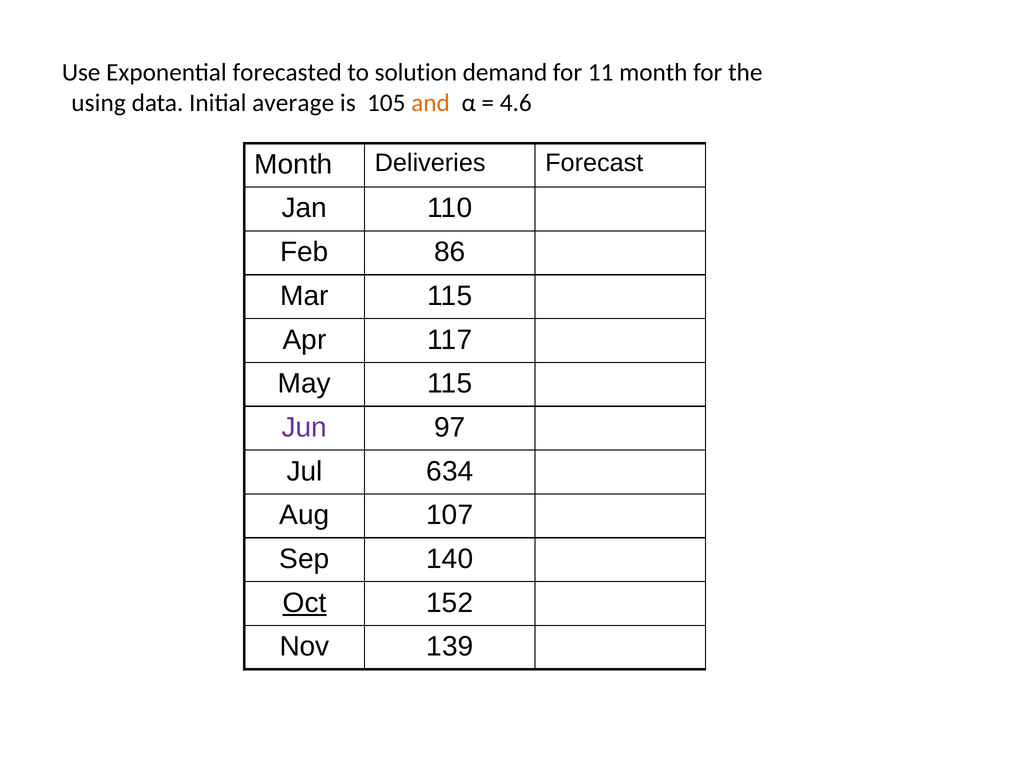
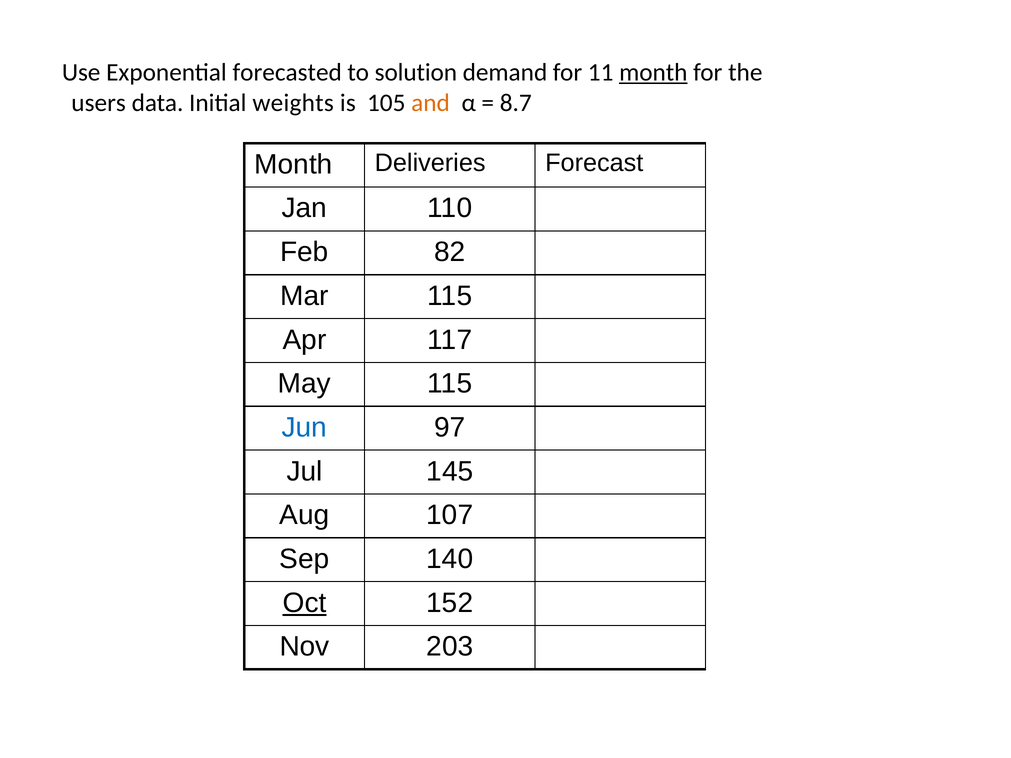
month at (653, 72) underline: none -> present
using: using -> users
average: average -> weights
4.6: 4.6 -> 8.7
86: 86 -> 82
Jun colour: purple -> blue
634: 634 -> 145
139: 139 -> 203
